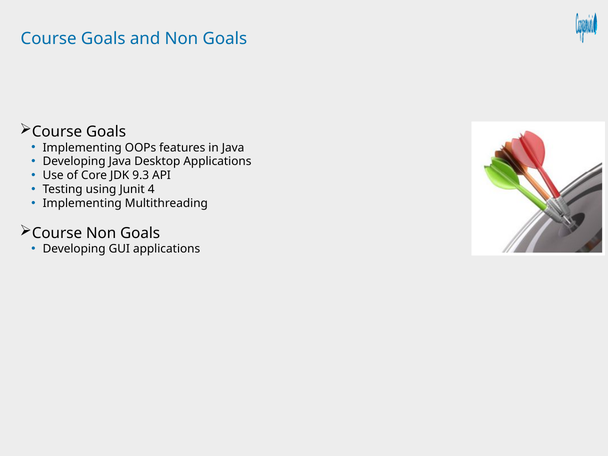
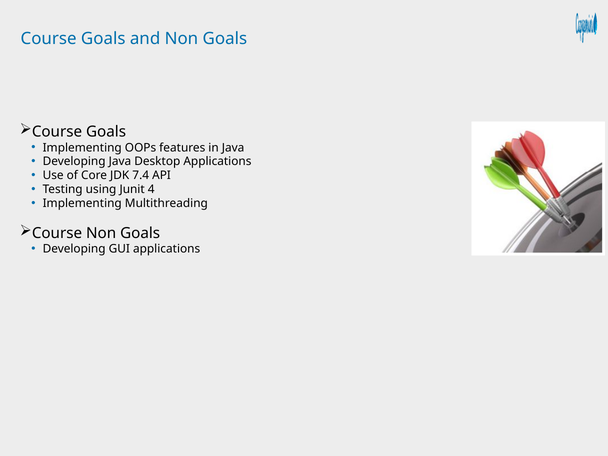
9.3: 9.3 -> 7.4
